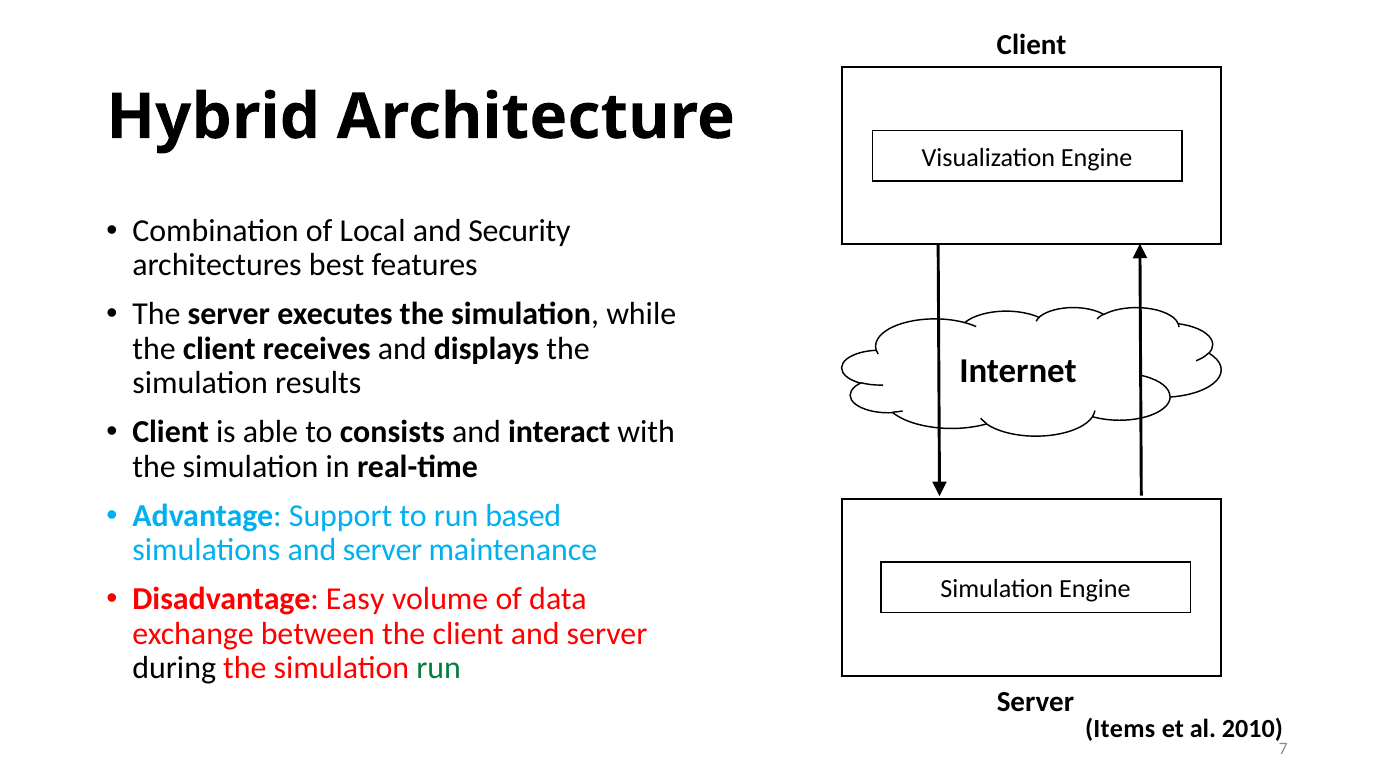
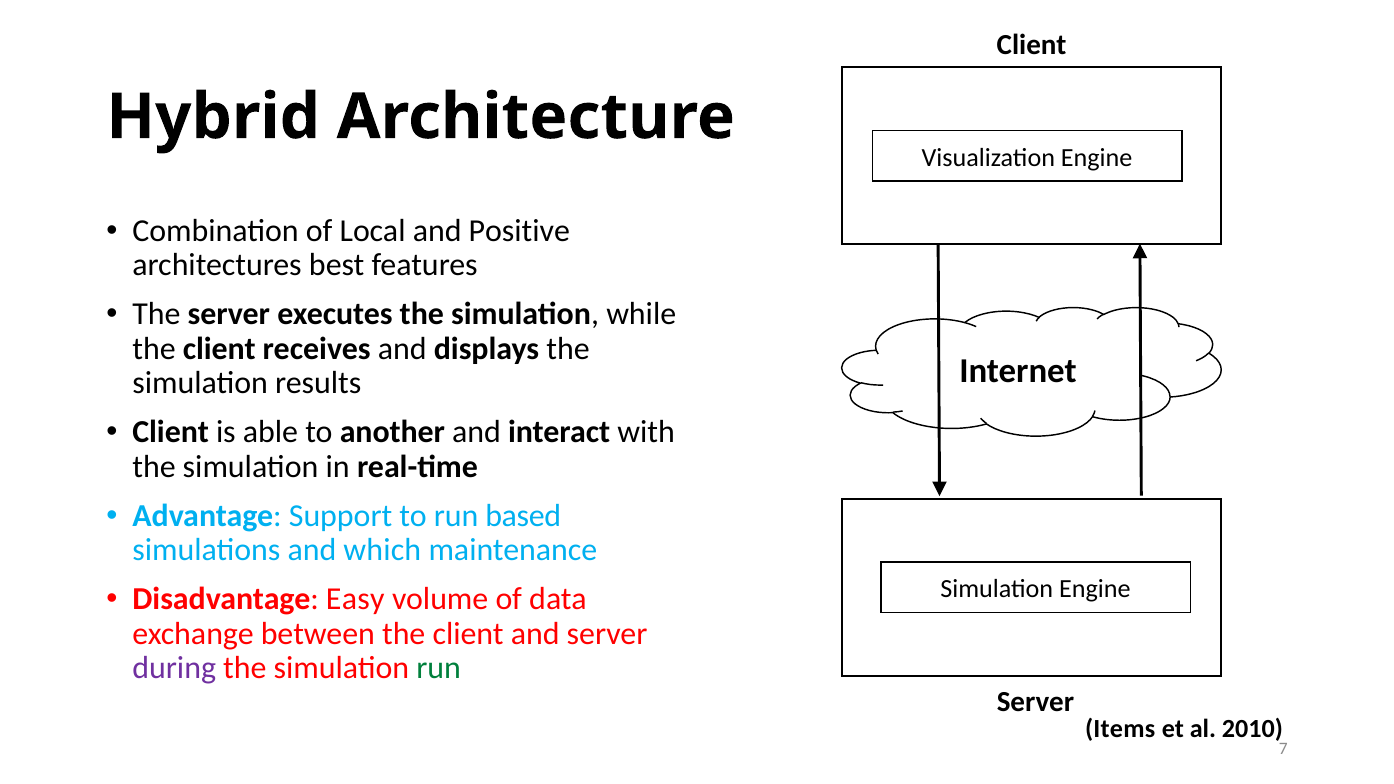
Security: Security -> Positive
consists: consists -> another
simulations and server: server -> which
during colour: black -> purple
